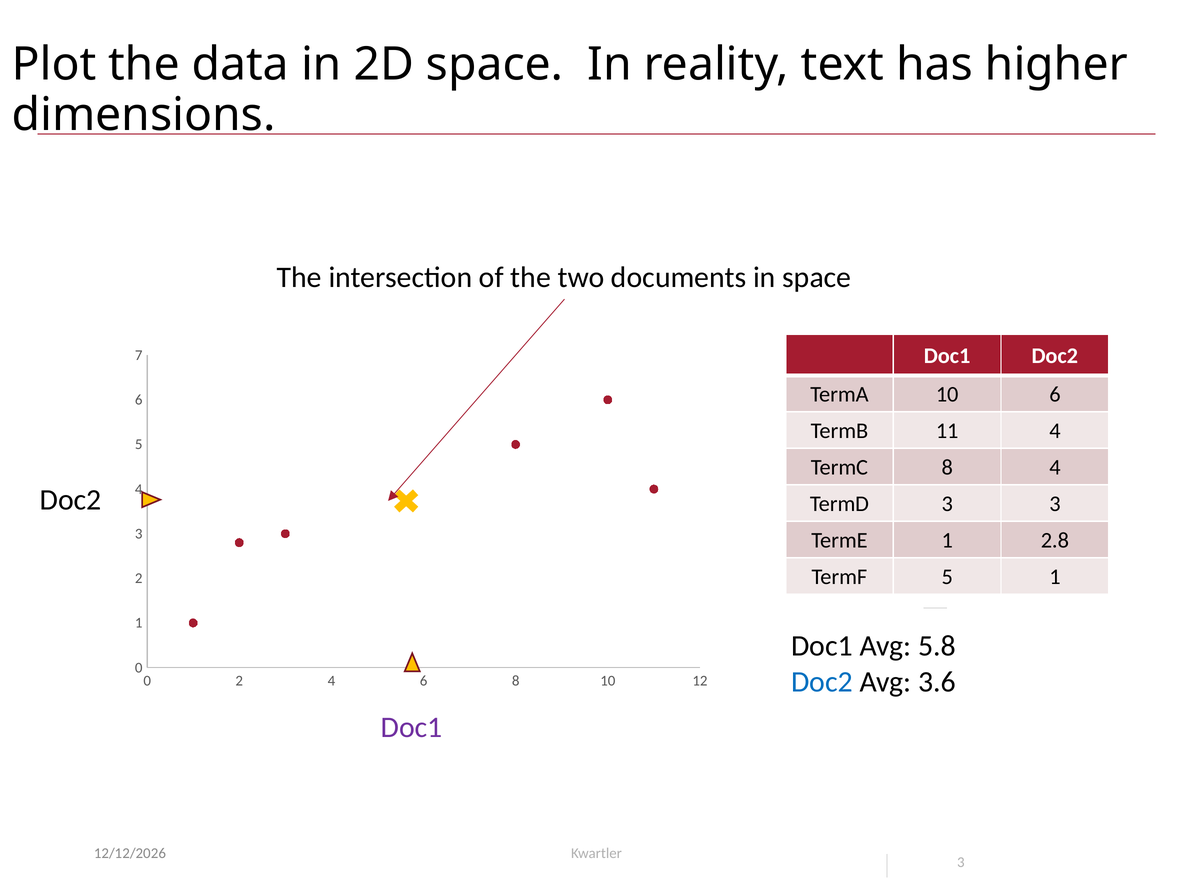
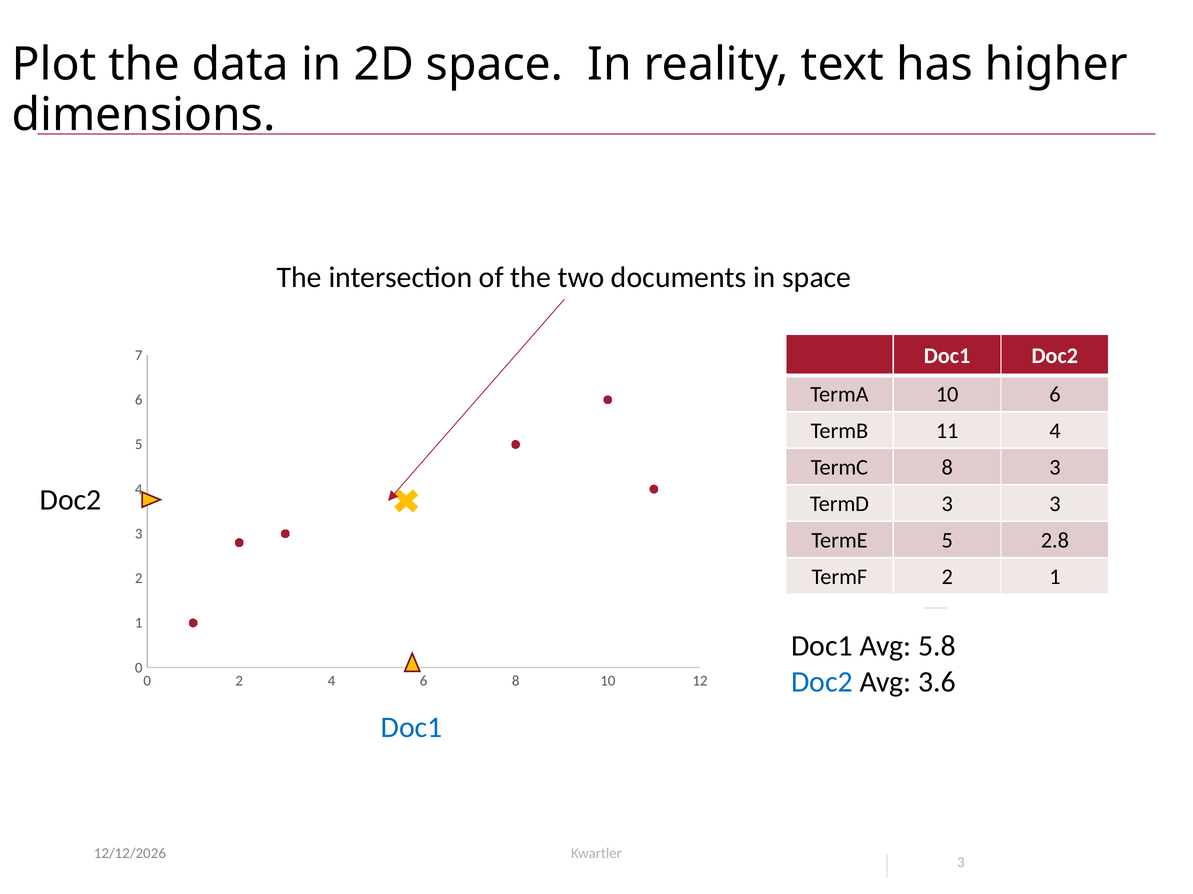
8 4: 4 -> 3
TermE 1: 1 -> 5
TermF 5: 5 -> 2
Doc1 at (412, 728) colour: purple -> blue
